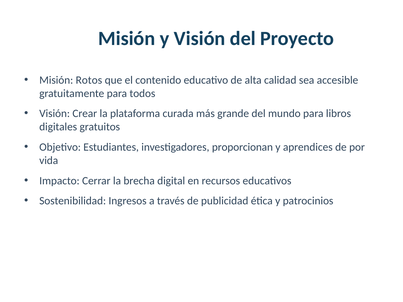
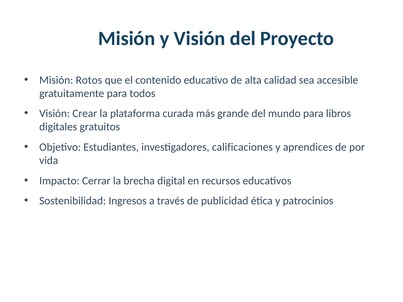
proporcionan: proporcionan -> calificaciones
